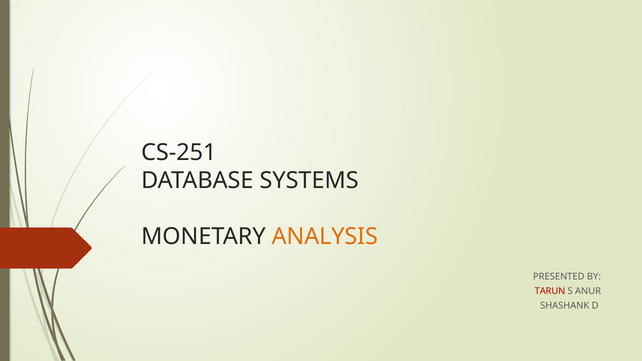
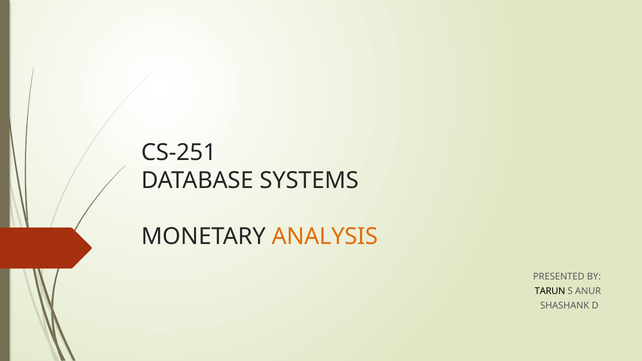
TARUN colour: red -> black
